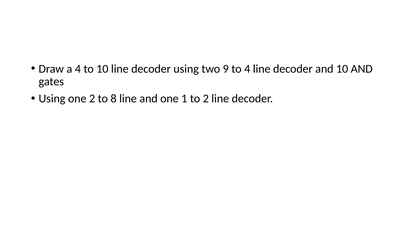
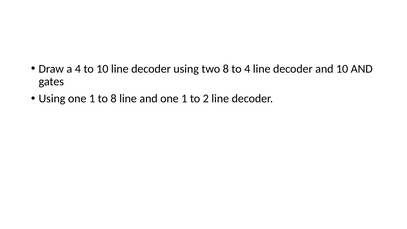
two 9: 9 -> 8
Using one 2: 2 -> 1
